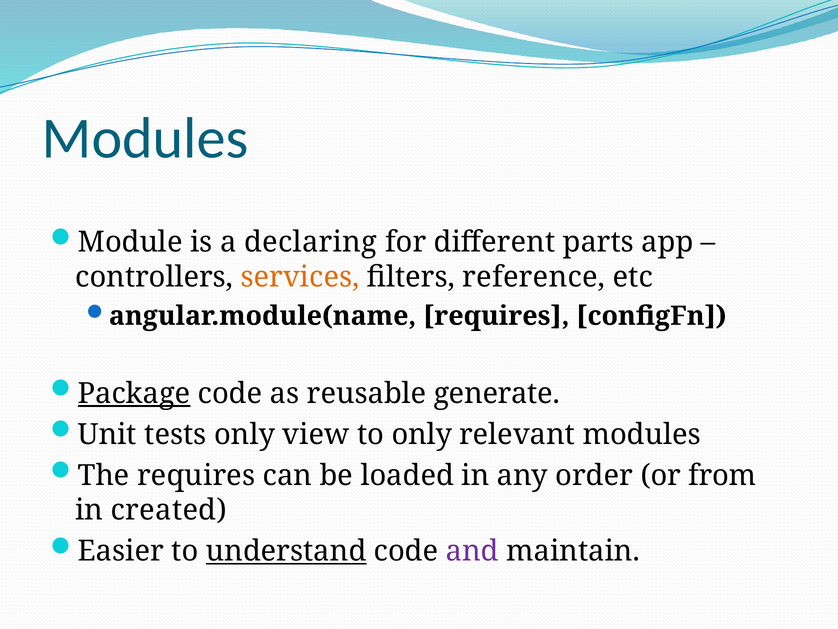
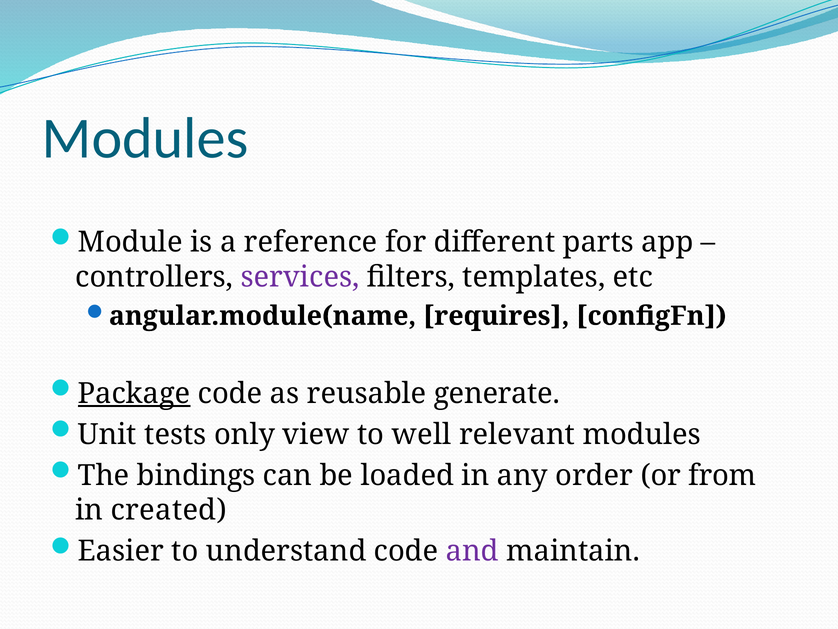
declaring: declaring -> reference
services colour: orange -> purple
reference: reference -> templates
to only: only -> well
The requires: requires -> bindings
understand underline: present -> none
